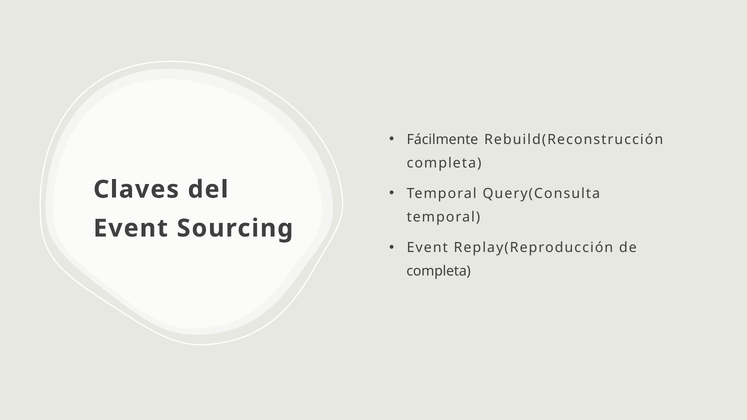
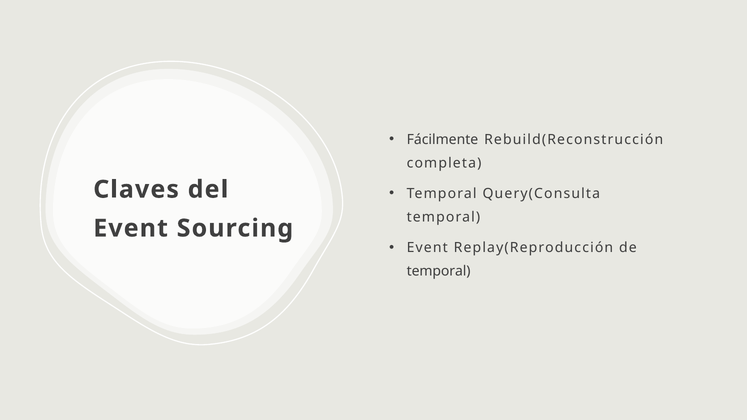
completa at (439, 271): completa -> temporal
